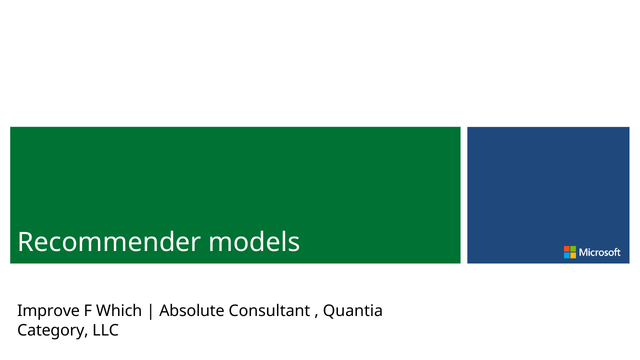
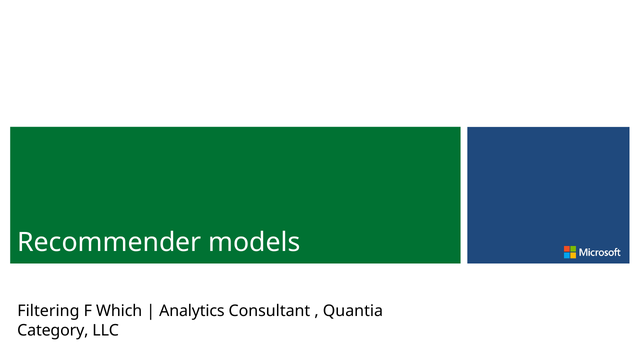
Improve: Improve -> Filtering
Absolute: Absolute -> Analytics
